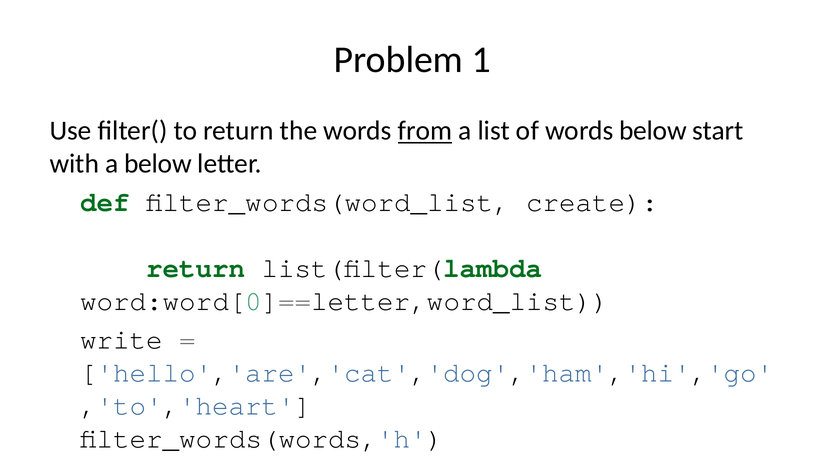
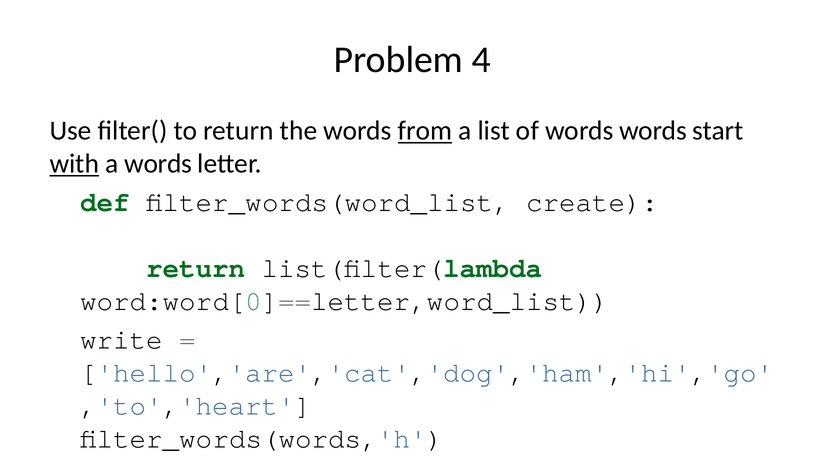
1: 1 -> 4
words below: below -> words
with underline: none -> present
a below: below -> words
